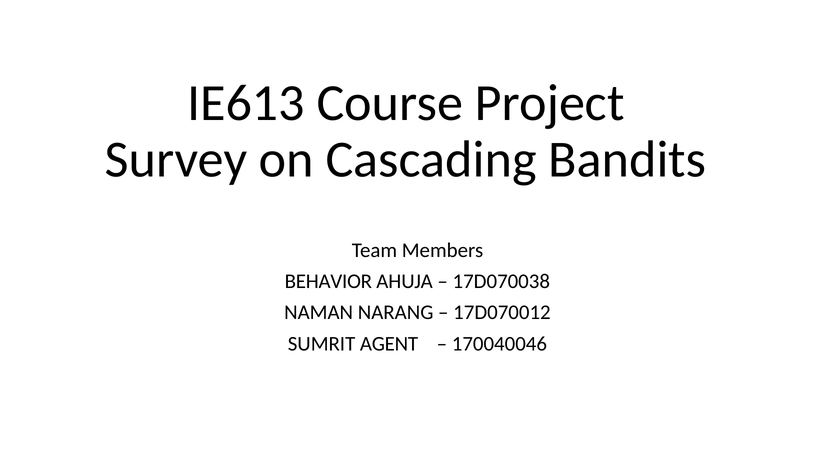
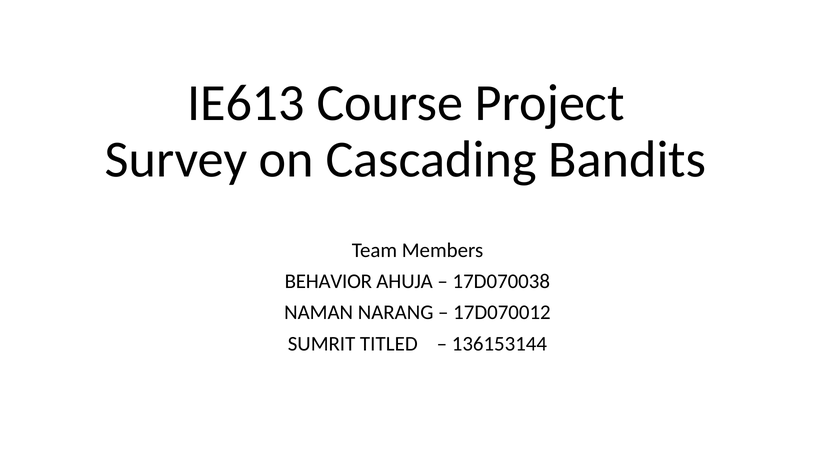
AGENT: AGENT -> TITLED
170040046: 170040046 -> 136153144
